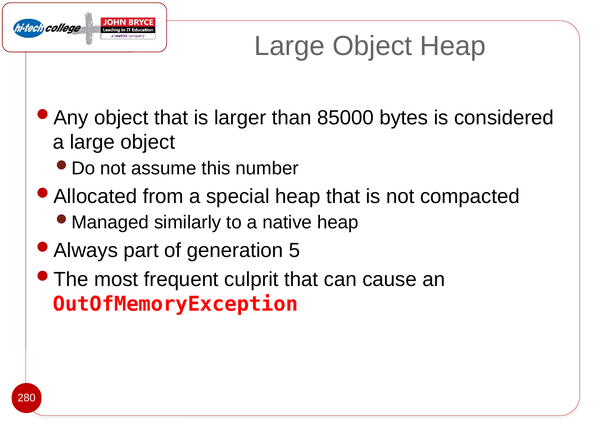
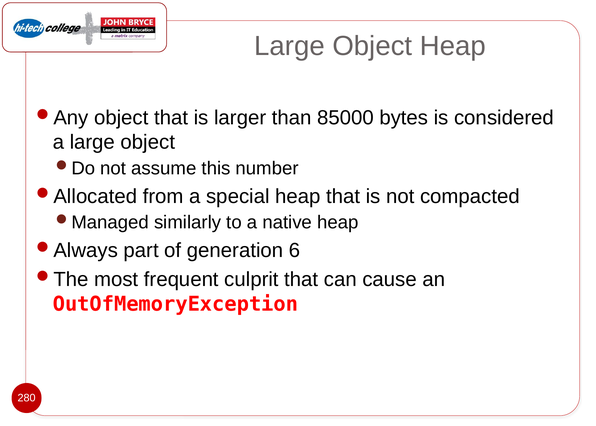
5: 5 -> 6
